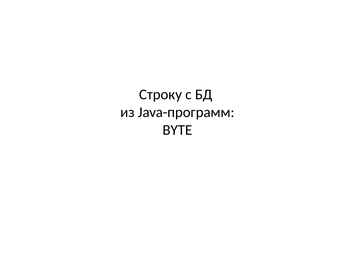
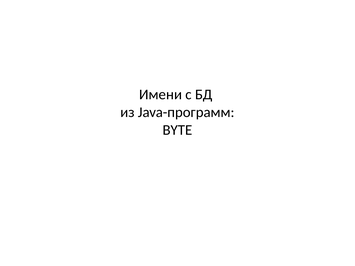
Строку: Строку -> Имени
